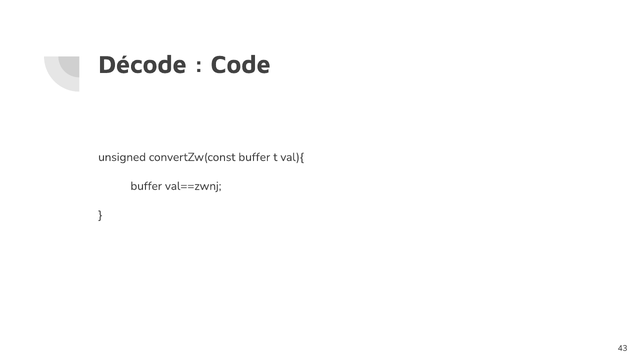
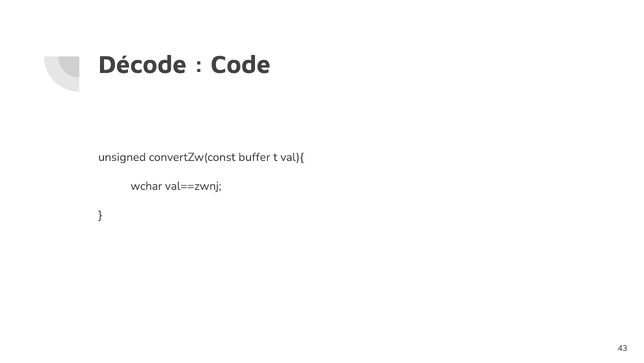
buffer at (146, 186): buffer -> wchar
